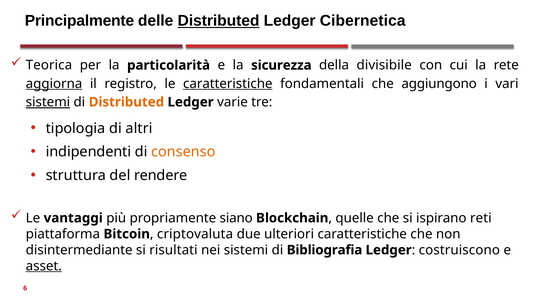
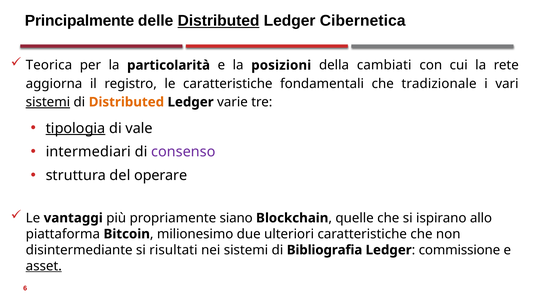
sicurezza: sicurezza -> posizioni
divisibile: divisibile -> cambiati
aggiorna underline: present -> none
caratteristiche at (228, 84) underline: present -> none
aggiungono: aggiungono -> tradizionale
tipologia underline: none -> present
altri: altri -> vale
indipendenti: indipendenti -> intermediari
consenso colour: orange -> purple
rendere: rendere -> operare
reti: reti -> allo
criptovaluta: criptovaluta -> milionesimo
costruiscono: costruiscono -> commissione
